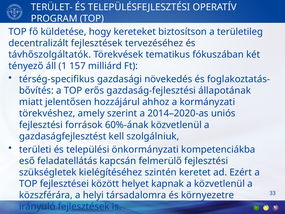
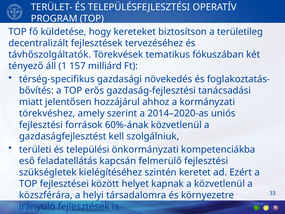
állapotának: állapotának -> tanácsadási
